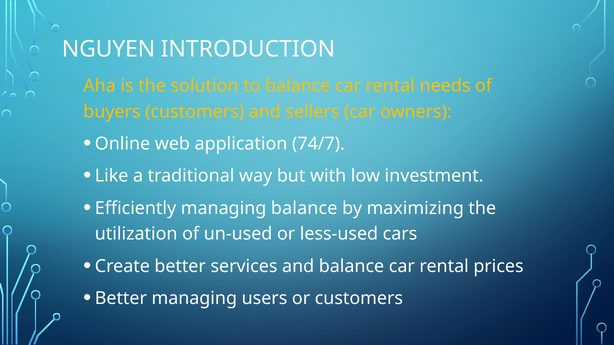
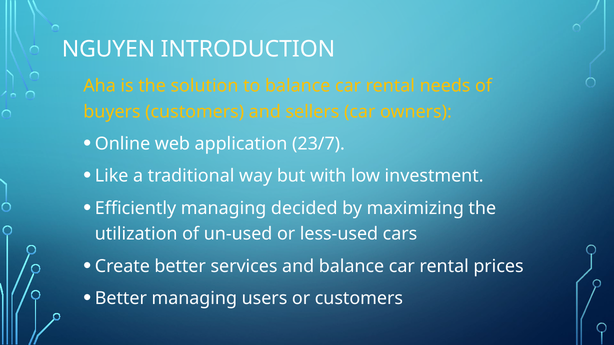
74/7: 74/7 -> 23/7
managing balance: balance -> decided
